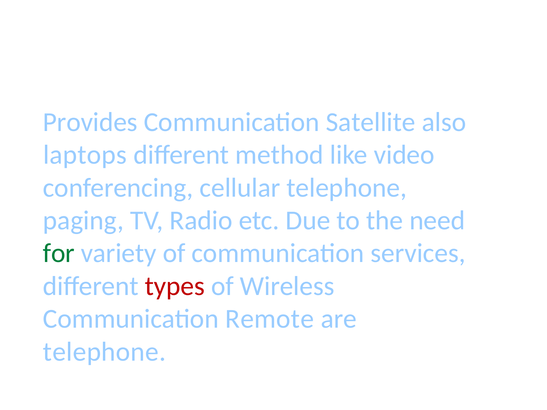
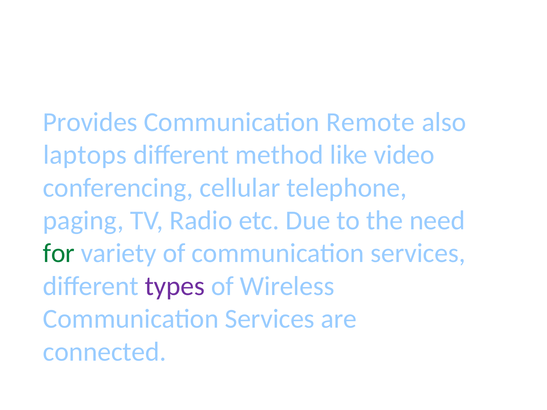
Satellite: Satellite -> Remote
types colour: red -> purple
Remote at (270, 319): Remote -> Services
telephone at (105, 352): telephone -> connected
